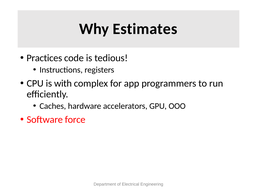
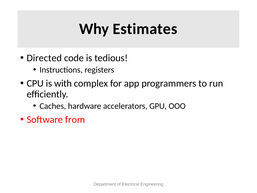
Practices: Practices -> Directed
force: force -> from
